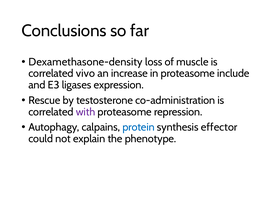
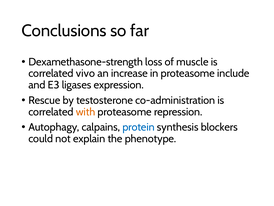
Dexamethasone-density: Dexamethasone-density -> Dexamethasone-strength
with colour: purple -> orange
effector: effector -> blockers
